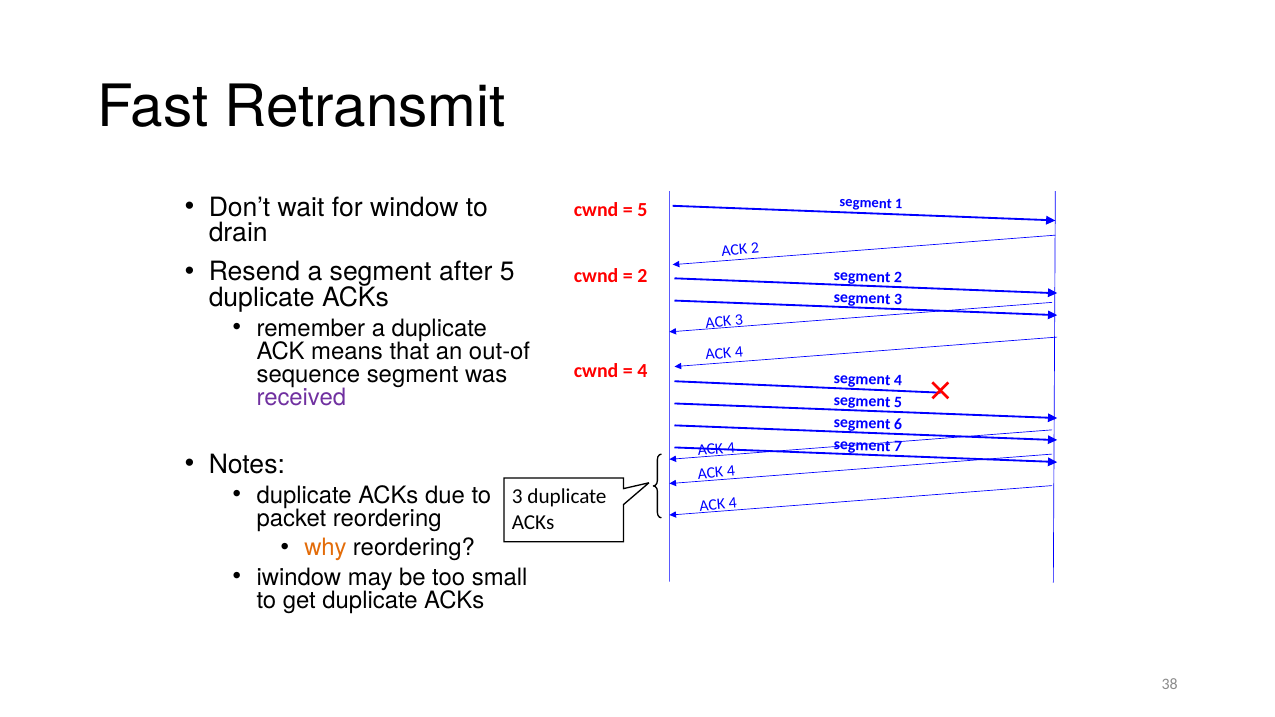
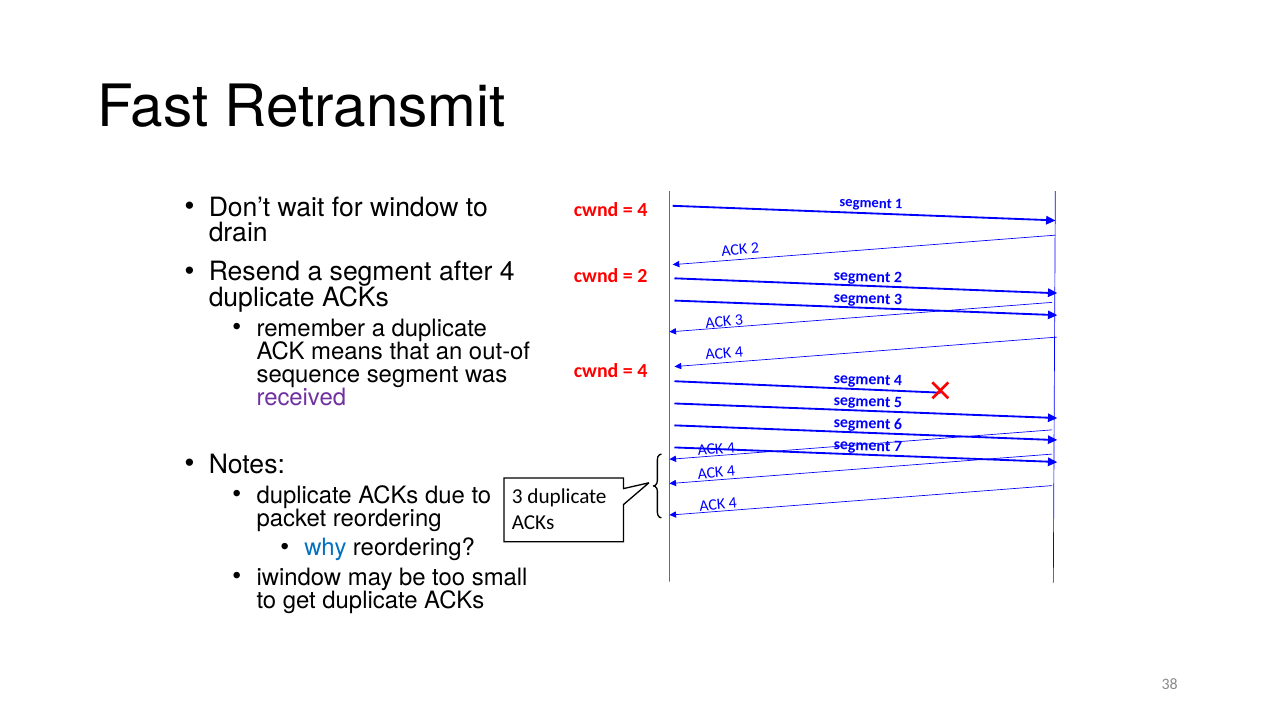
5 at (642, 210): 5 -> 4
after 5: 5 -> 4
why colour: orange -> blue
